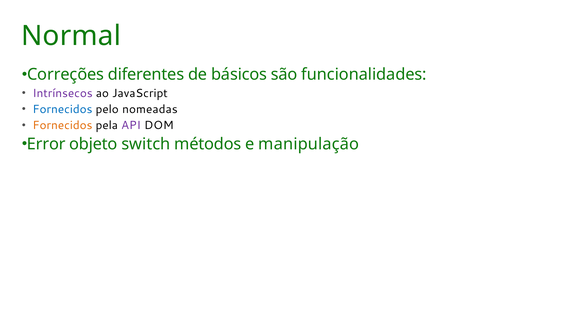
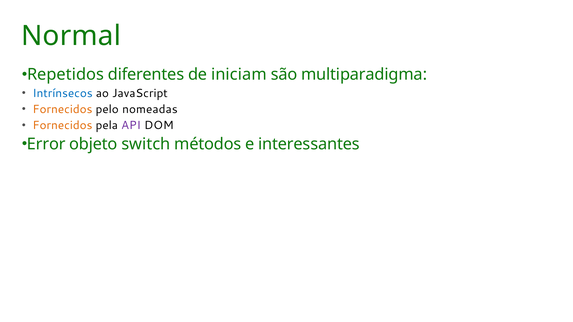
Correções: Correções -> Repetidos
básicos: básicos -> iniciam
funcionalidades: funcionalidades -> multiparadigma
Intrínsecos colour: purple -> blue
Fornecidos at (62, 109) colour: blue -> orange
manipulação: manipulação -> interessantes
